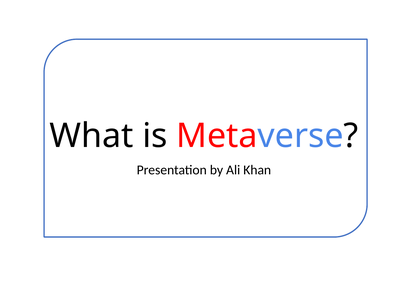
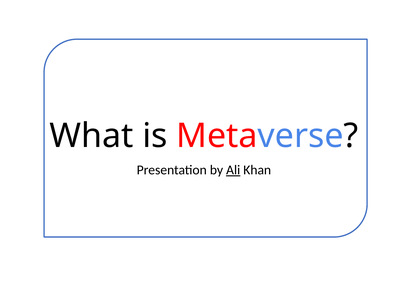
Ali underline: none -> present
